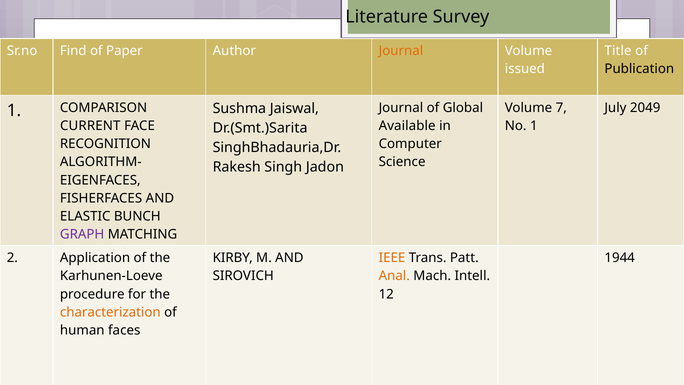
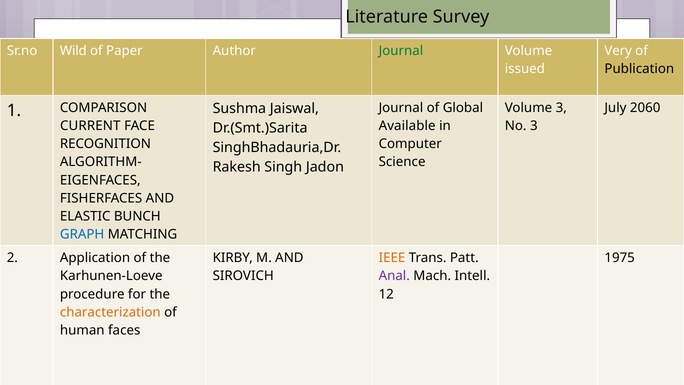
Find: Find -> Wild
Journal at (401, 51) colour: orange -> green
Title: Title -> Very
Volume 7: 7 -> 3
2049: 2049 -> 2060
No 1: 1 -> 3
GRAPH colour: purple -> blue
1944: 1944 -> 1975
Anal colour: orange -> purple
